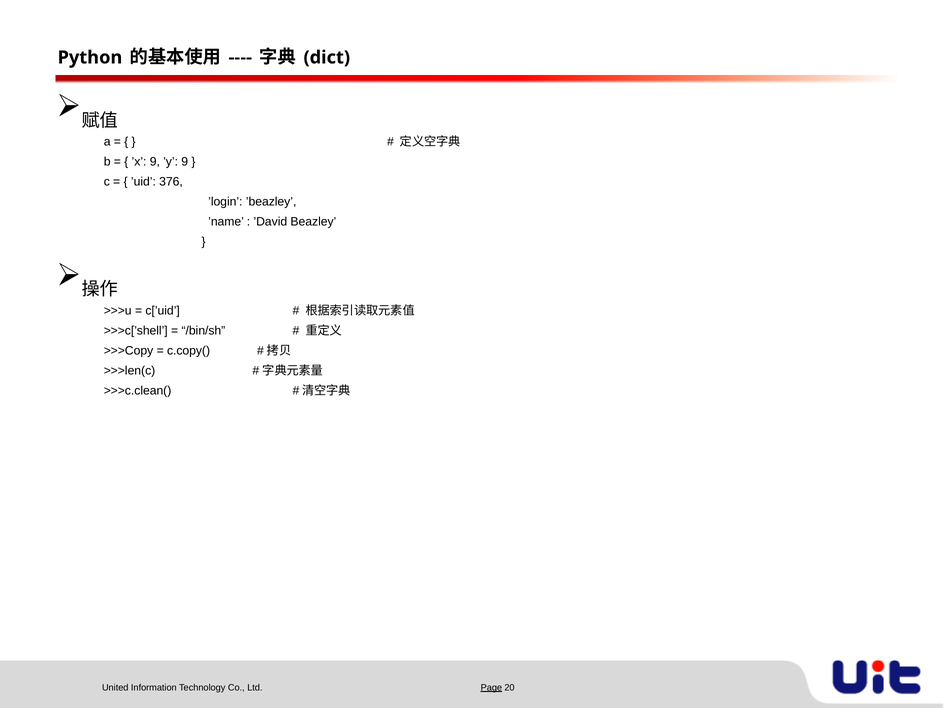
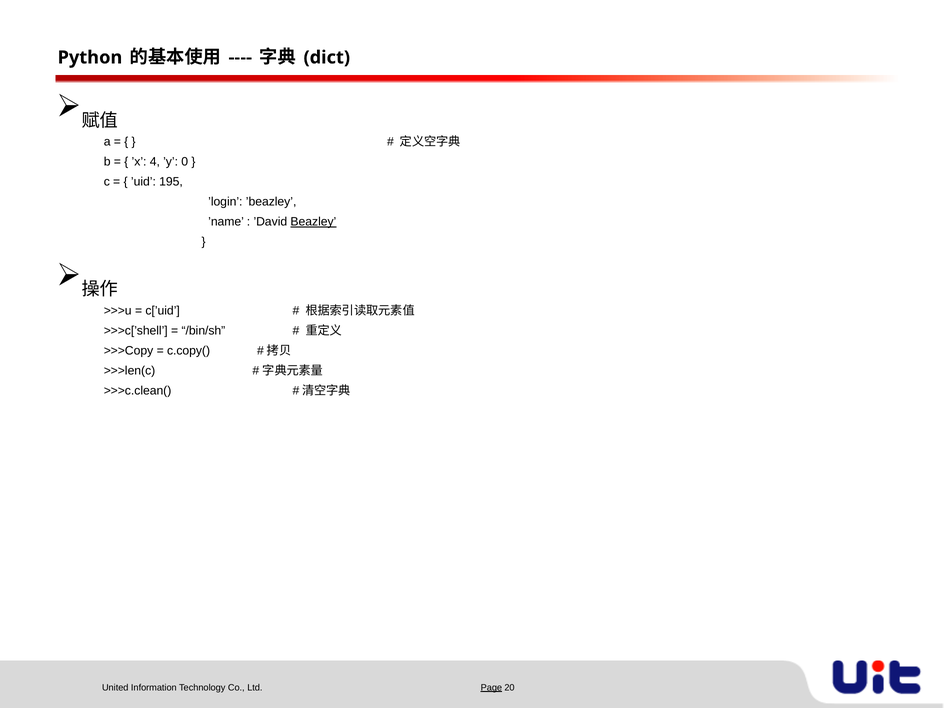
’x 9: 9 -> 4
’y 9: 9 -> 0
376: 376 -> 195
Beazley underline: none -> present
